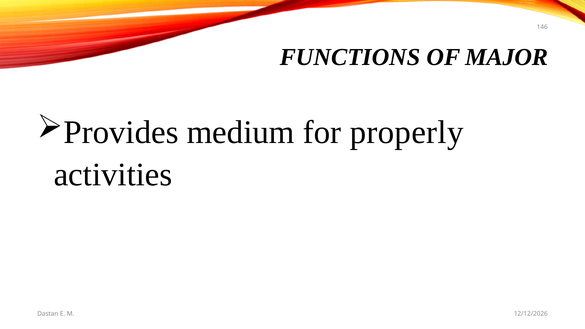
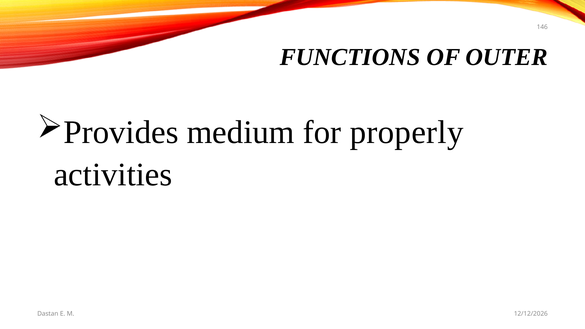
MAJOR: MAJOR -> OUTER
